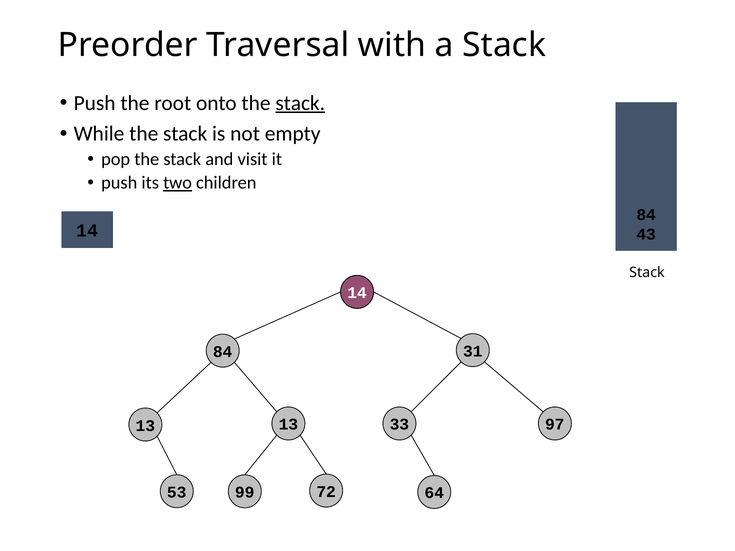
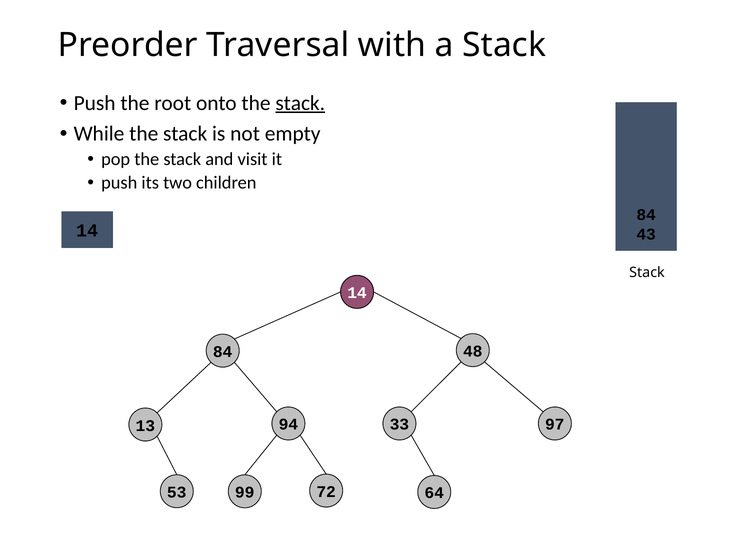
two underline: present -> none
31: 31 -> 48
13 13: 13 -> 94
